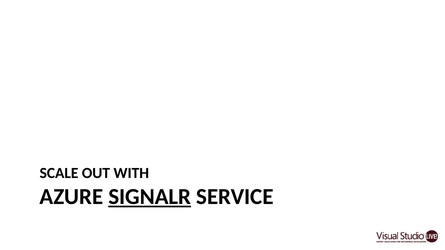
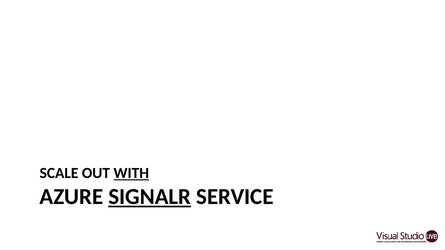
WITH underline: none -> present
